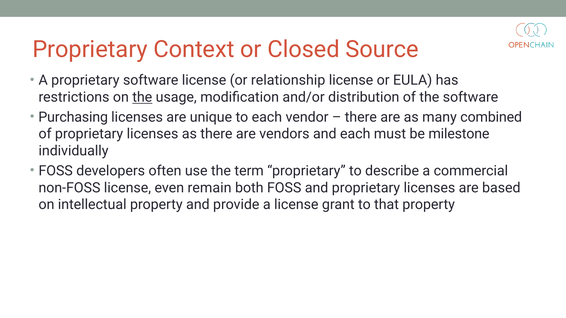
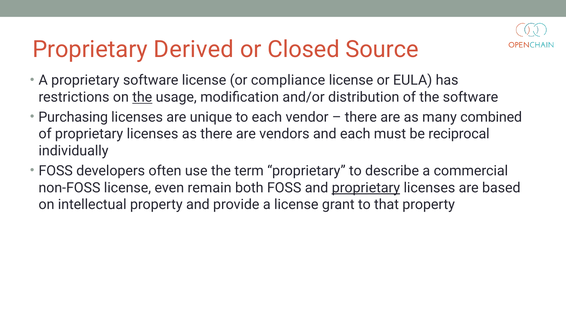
Context: Context -> Derived
relationship: relationship -> compliance
milestone: milestone -> reciprocal
proprietary at (366, 188) underline: none -> present
